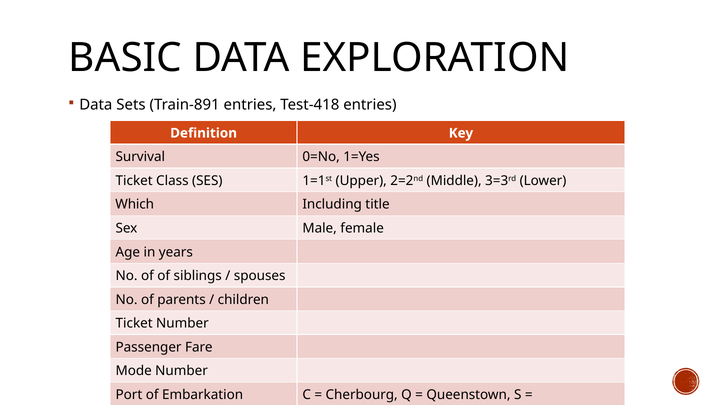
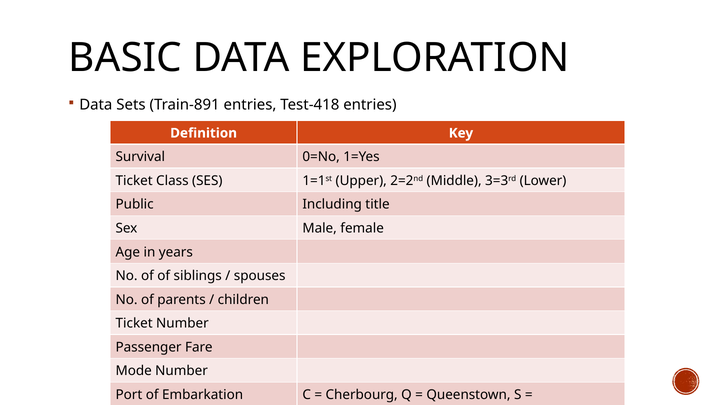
Which: Which -> Public
